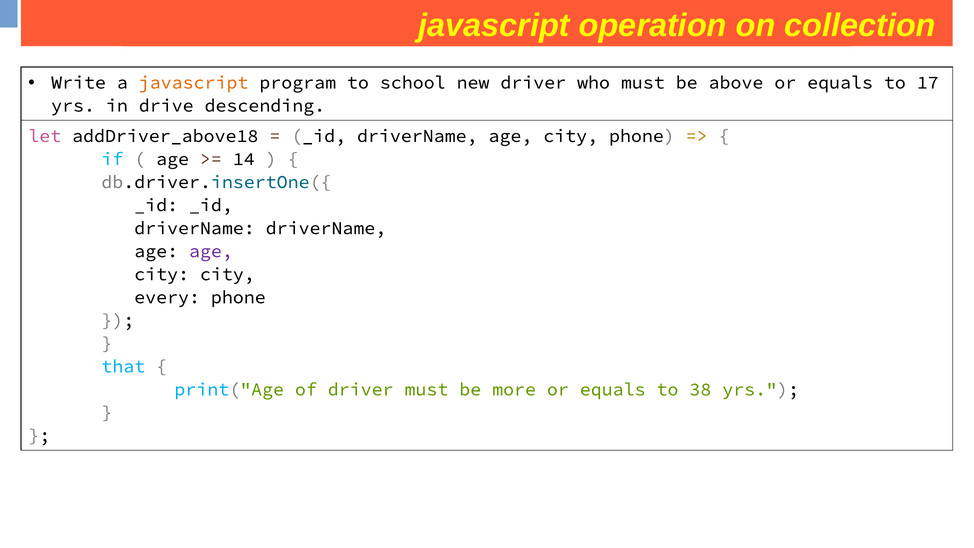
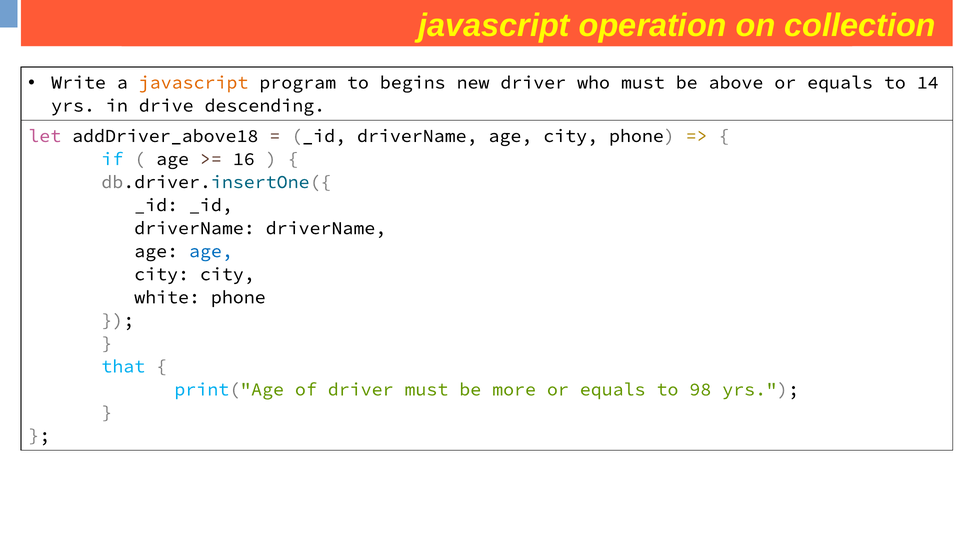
school: school -> begins
17: 17 -> 14
14: 14 -> 16
age at (211, 251) colour: purple -> blue
every: every -> white
38: 38 -> 98
